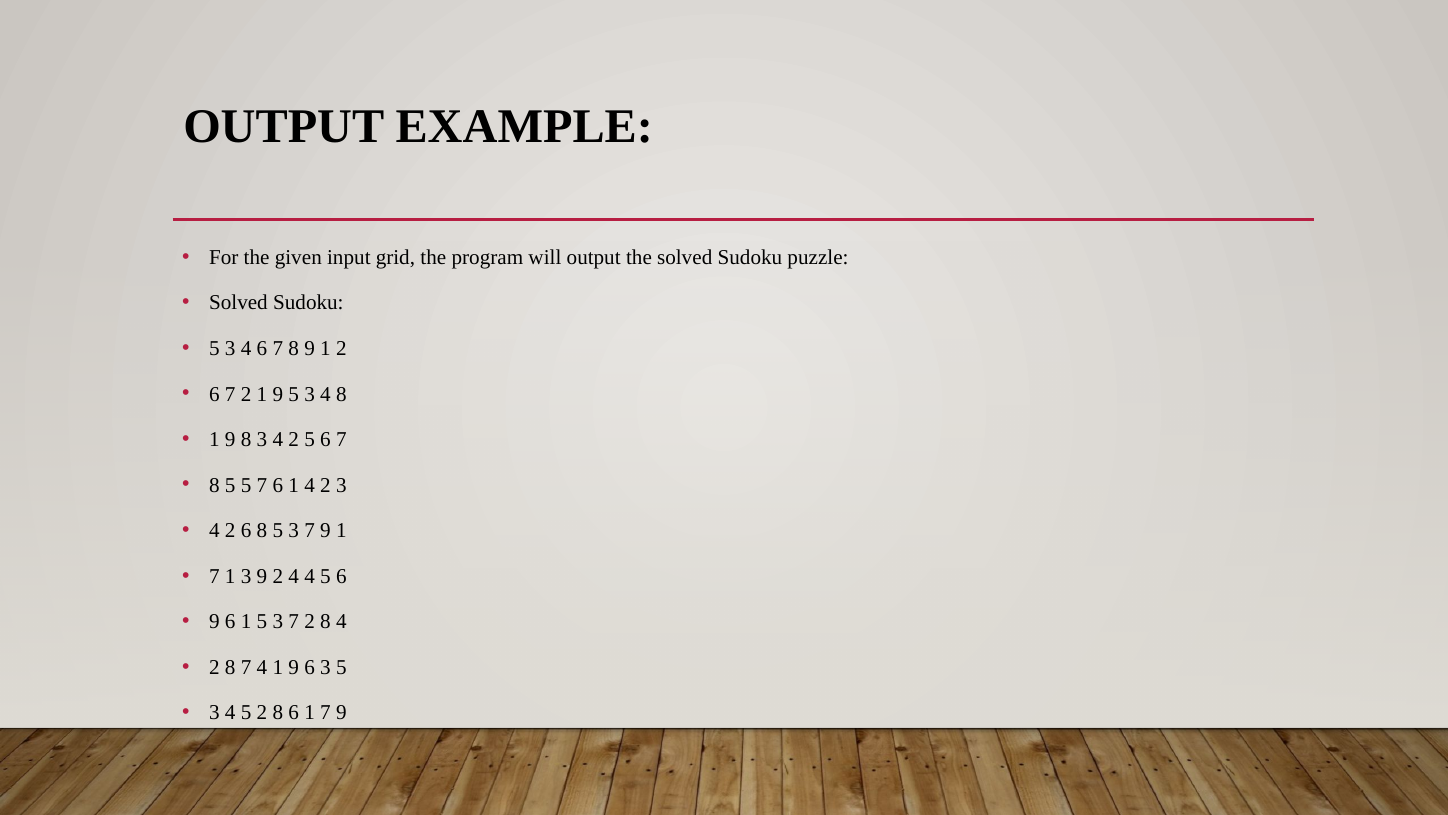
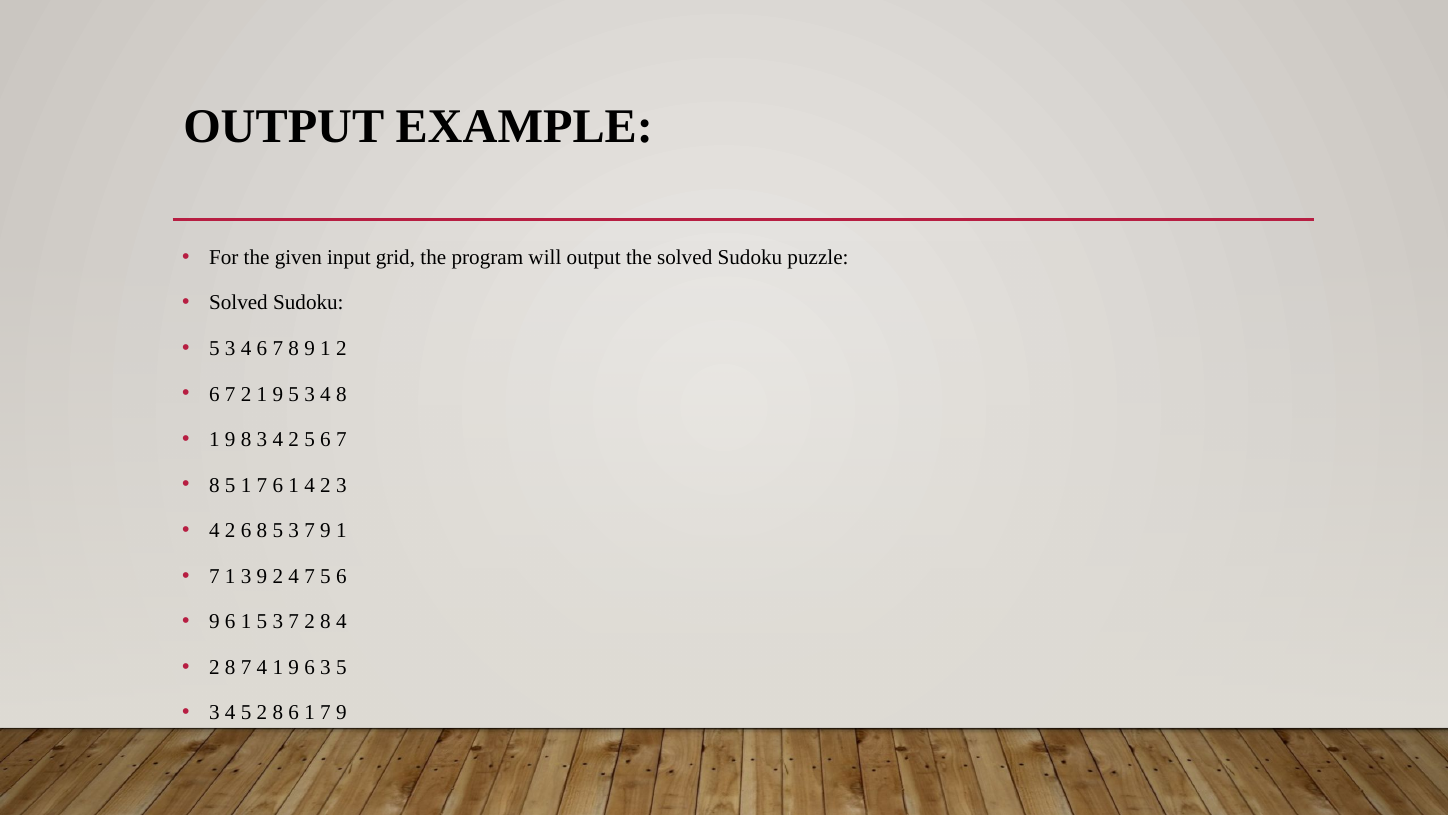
5 5: 5 -> 1
4 4: 4 -> 7
